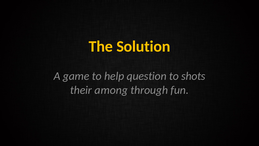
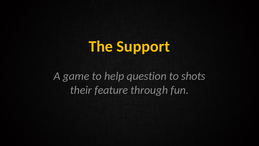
Solution: Solution -> Support
among: among -> feature
